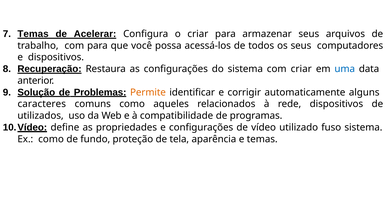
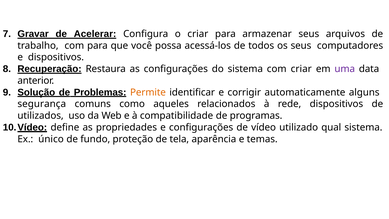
Temas at (33, 34): Temas -> Gravar
uma colour: blue -> purple
caracteres: caracteres -> segurança
fuso: fuso -> qual
Ex como: como -> único
